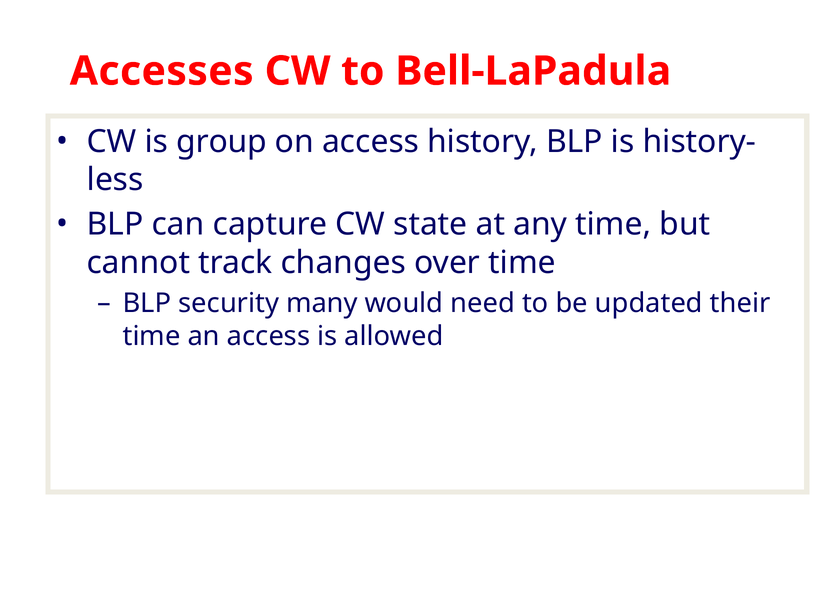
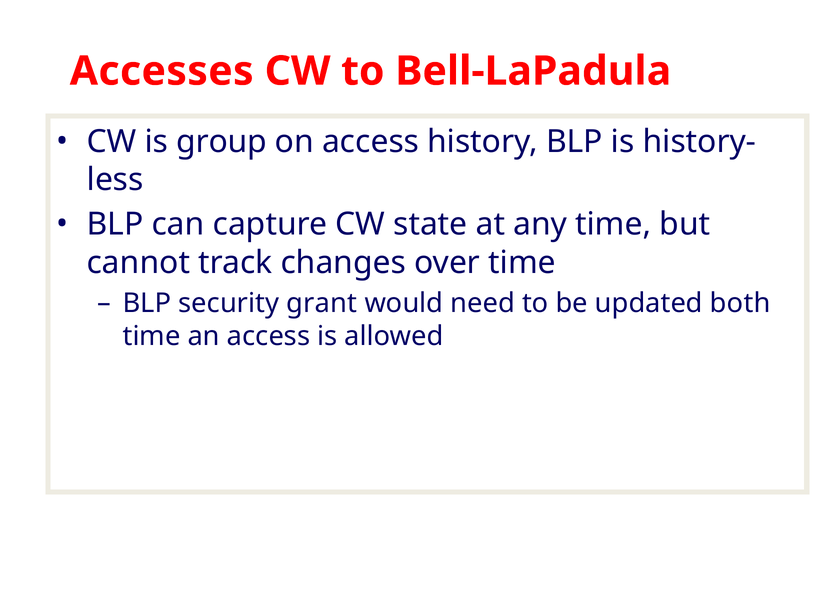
many: many -> grant
their: their -> both
